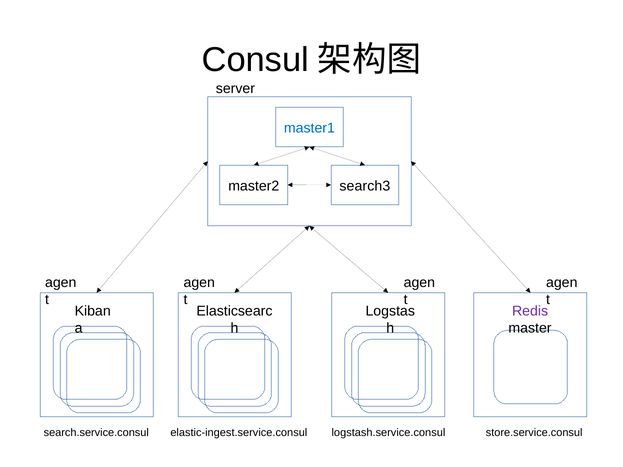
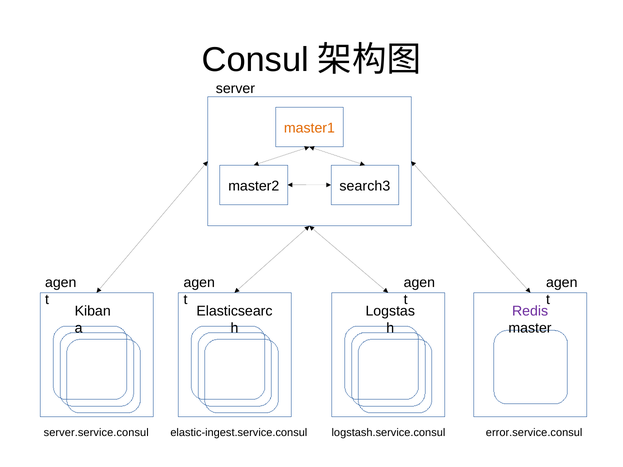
master1 colour: blue -> orange
search.service.consul: search.service.consul -> server.service.consul
store.service.consul: store.service.consul -> error.service.consul
